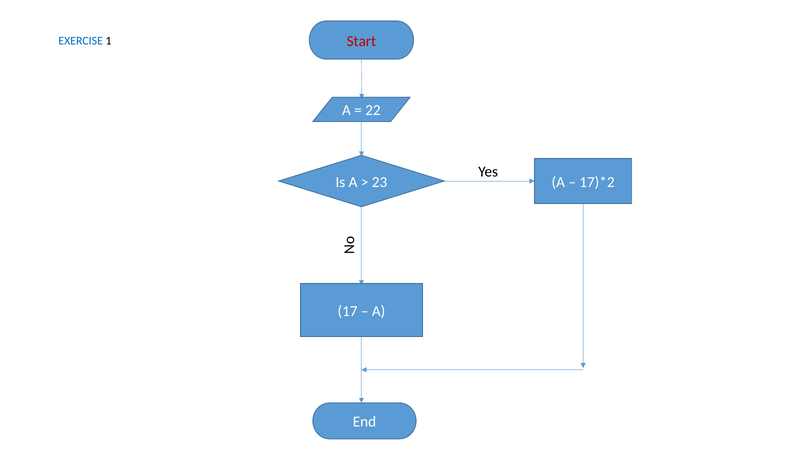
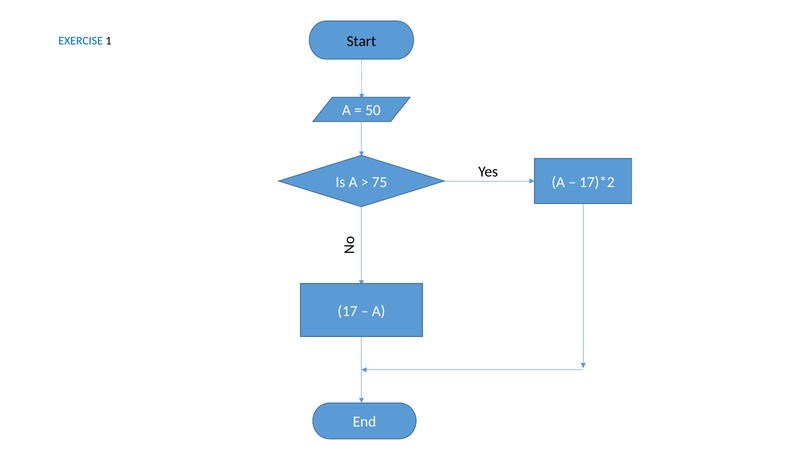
Start colour: red -> black
22: 22 -> 50
23: 23 -> 75
